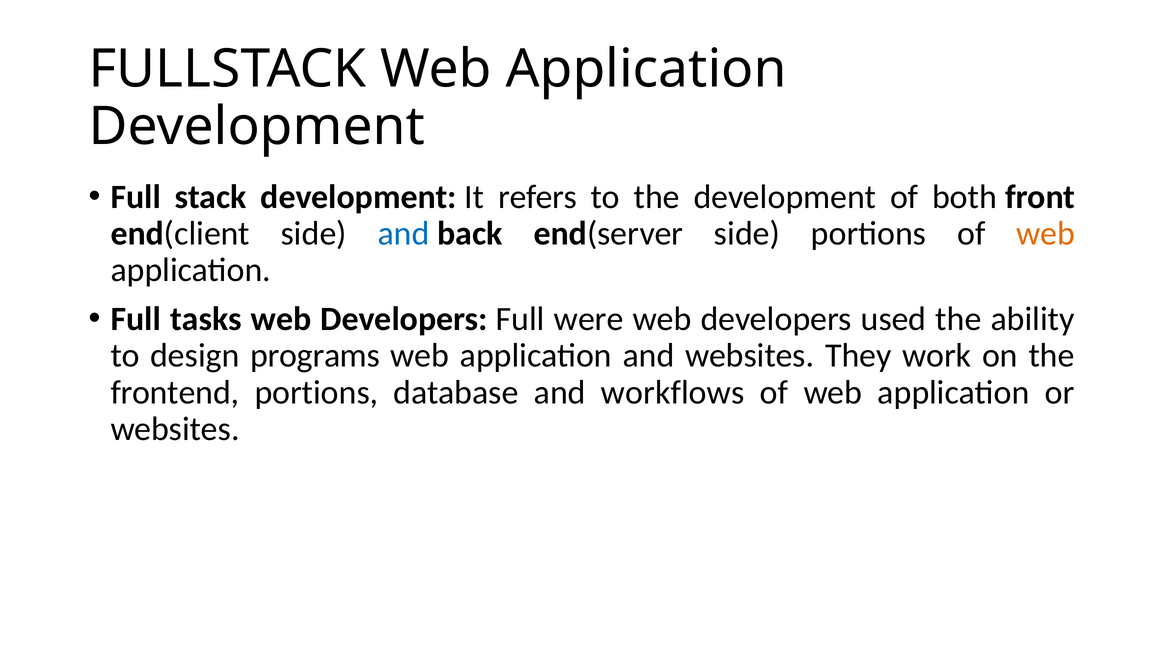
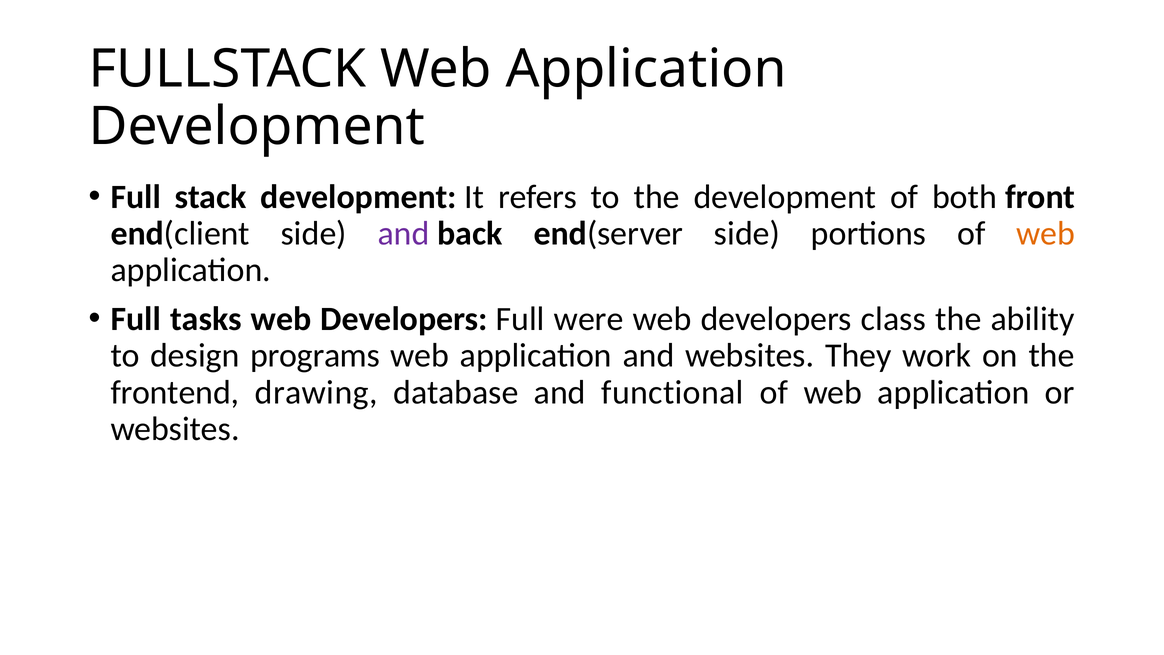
and at (404, 233) colour: blue -> purple
used: used -> class
frontend portions: portions -> drawing
workflows: workflows -> functional
